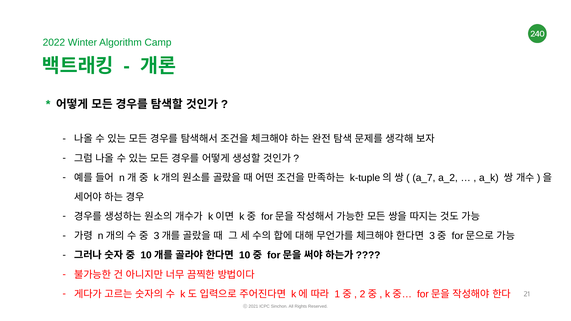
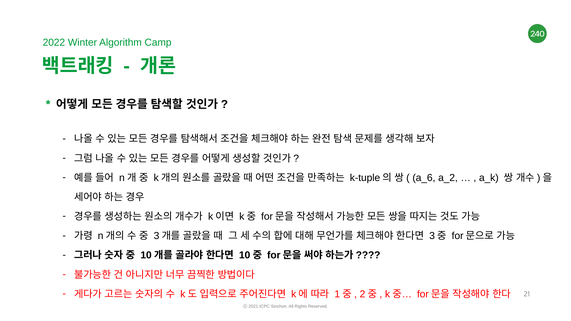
a_7: a_7 -> a_6
